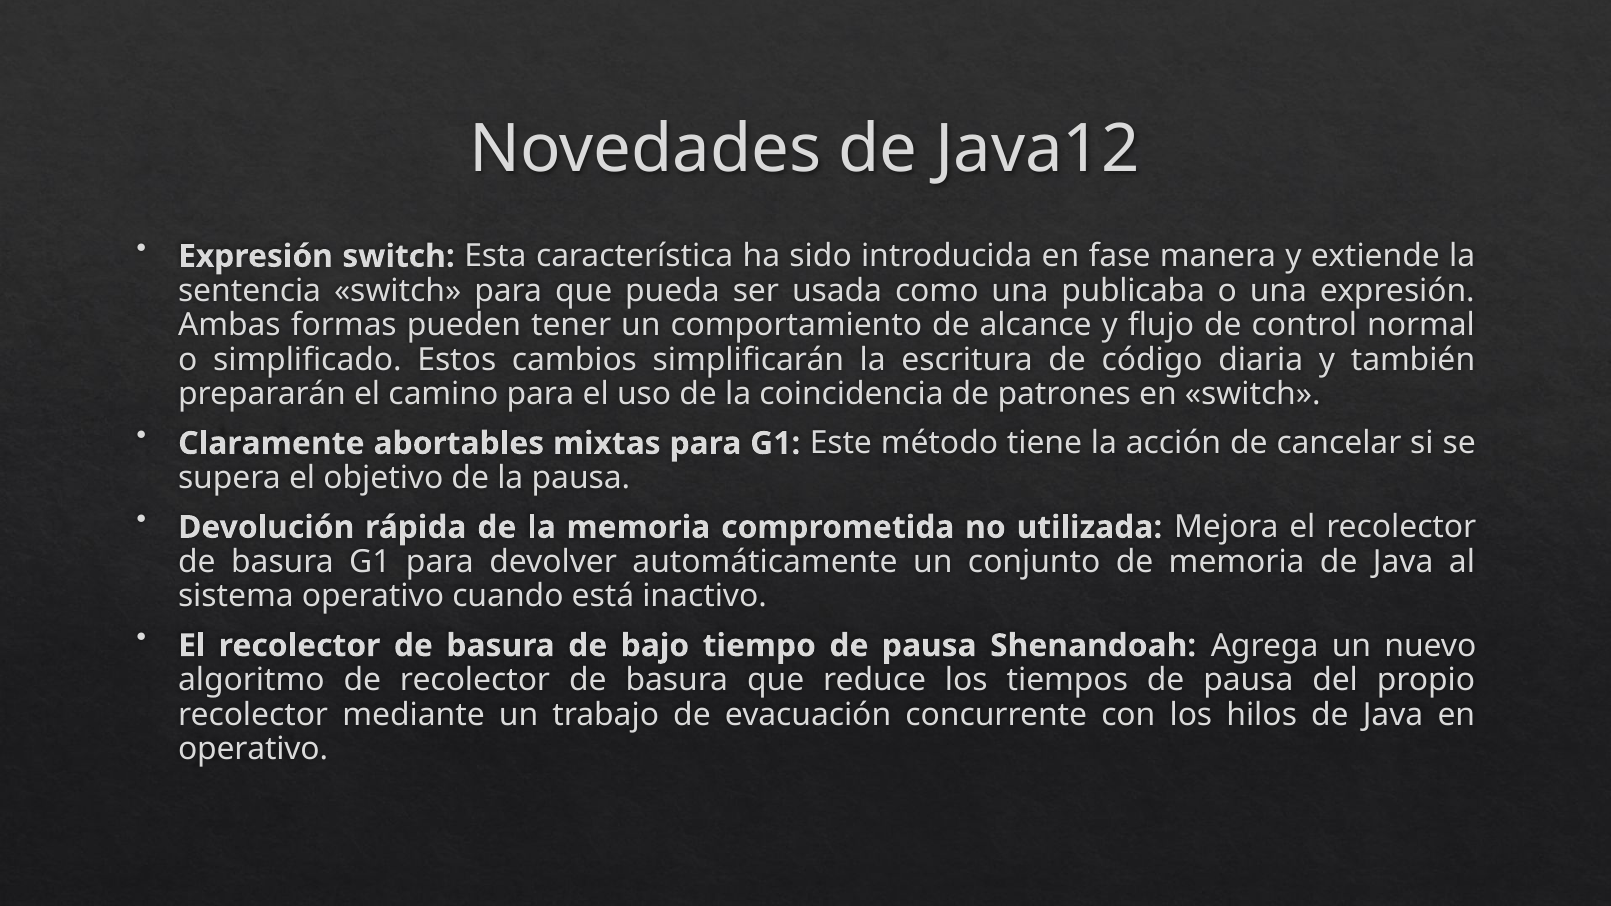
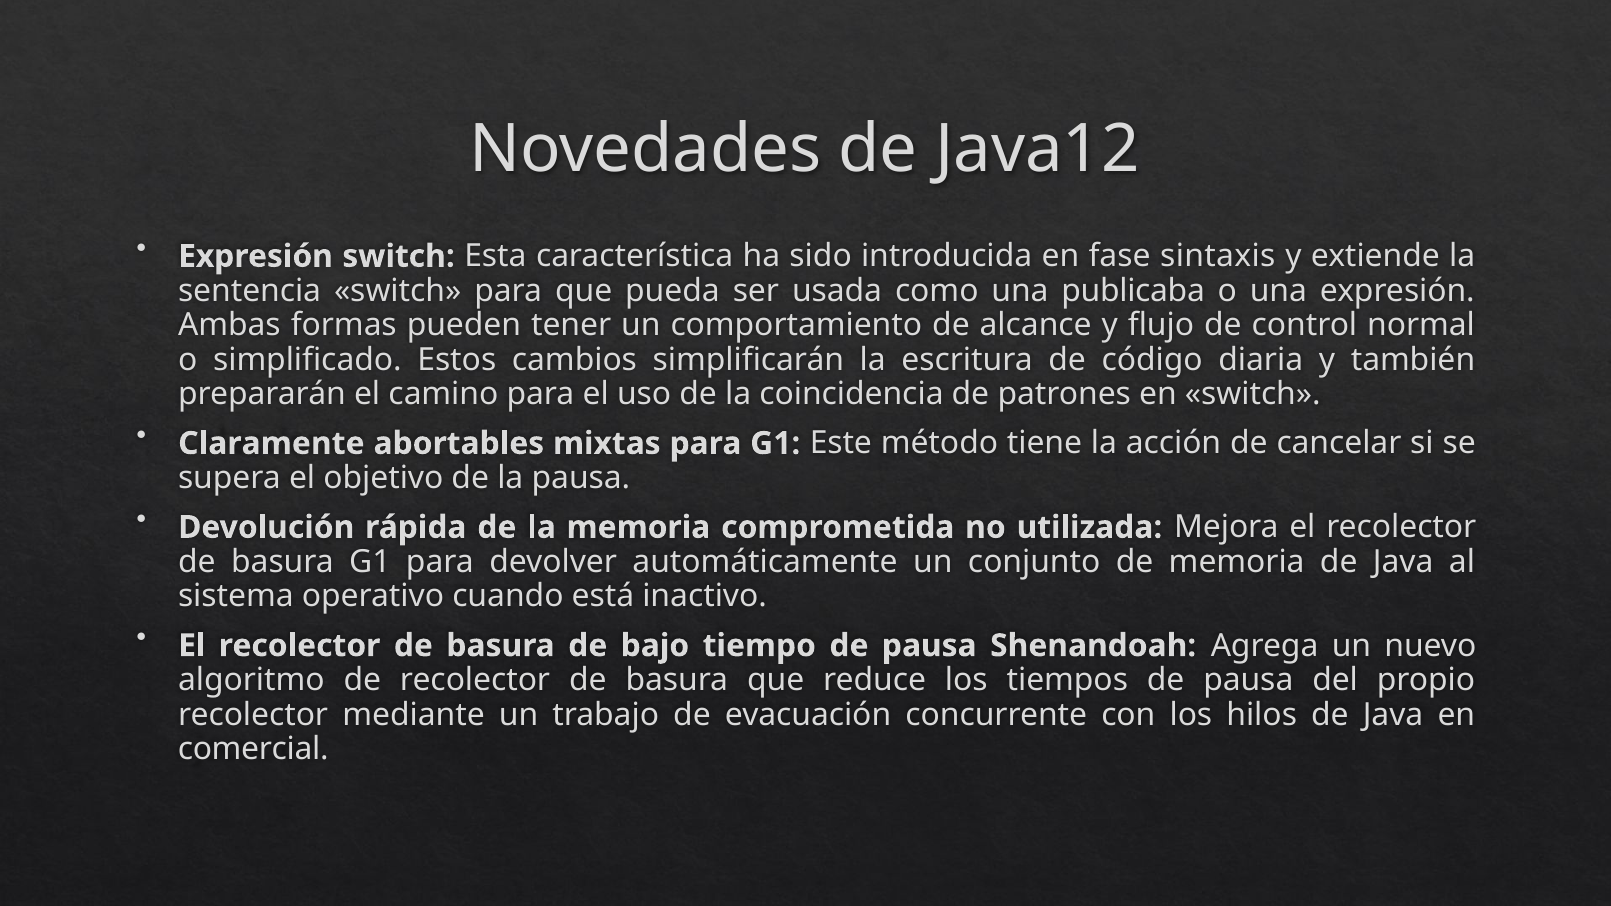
manera: manera -> sintaxis
operativo at (253, 749): operativo -> comercial
